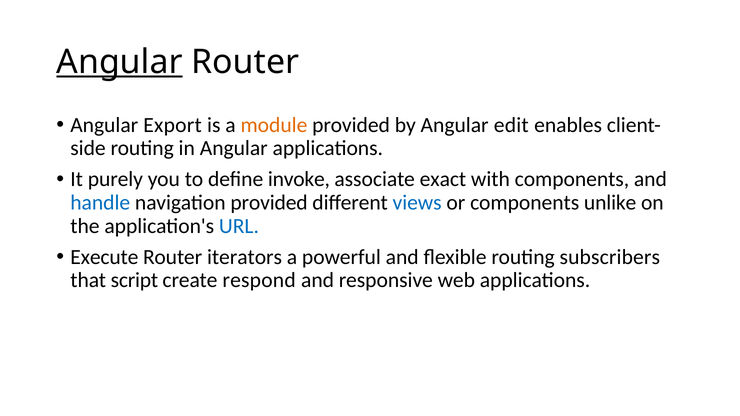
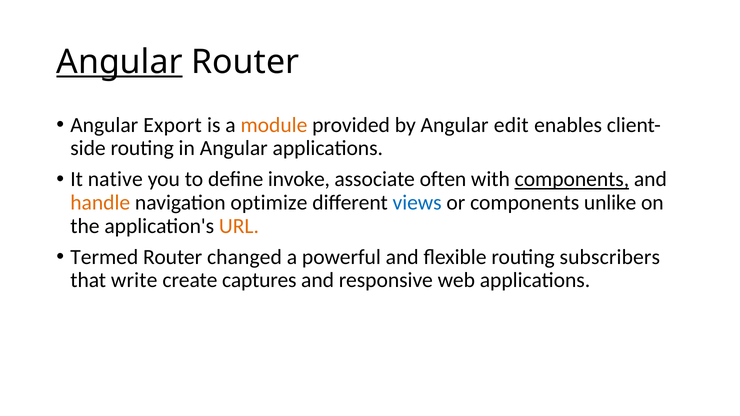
purely: purely -> native
exact: exact -> often
components at (572, 179) underline: none -> present
handle colour: blue -> orange
navigation provided: provided -> optimize
URL colour: blue -> orange
Execute: Execute -> Termed
iterators: iterators -> changed
script: script -> write
respond: respond -> captures
